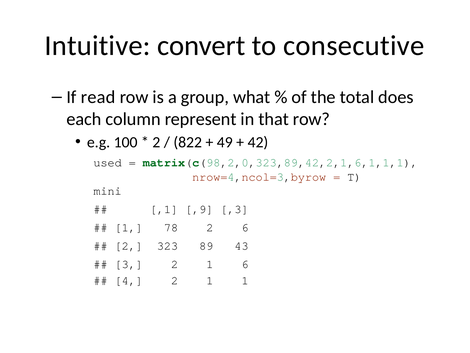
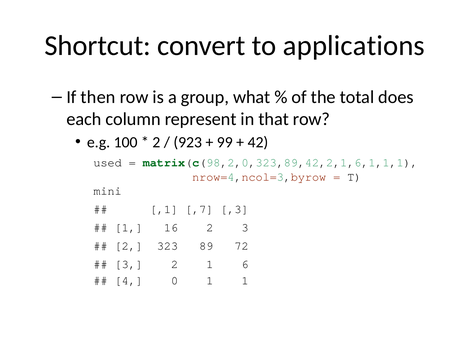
Intuitive: Intuitive -> Shortcut
consecutive: consecutive -> applications
read: read -> then
822: 822 -> 923
49: 49 -> 99
,9: ,9 -> ,7
78: 78 -> 16
2 6: 6 -> 3
43: 43 -> 72
4 2: 2 -> 0
